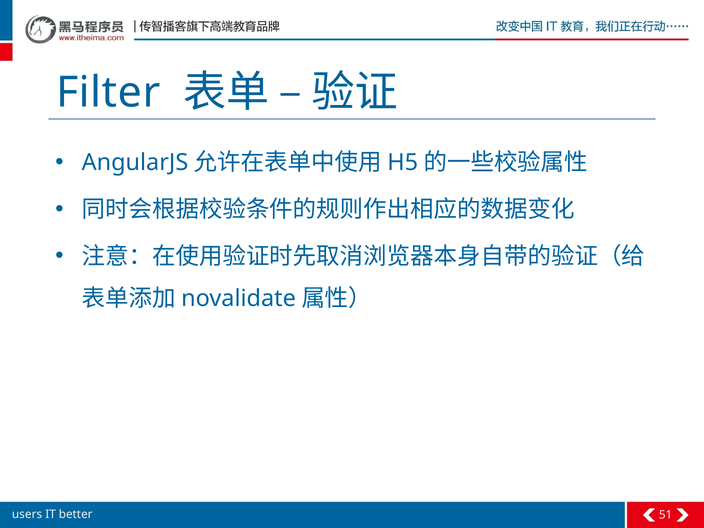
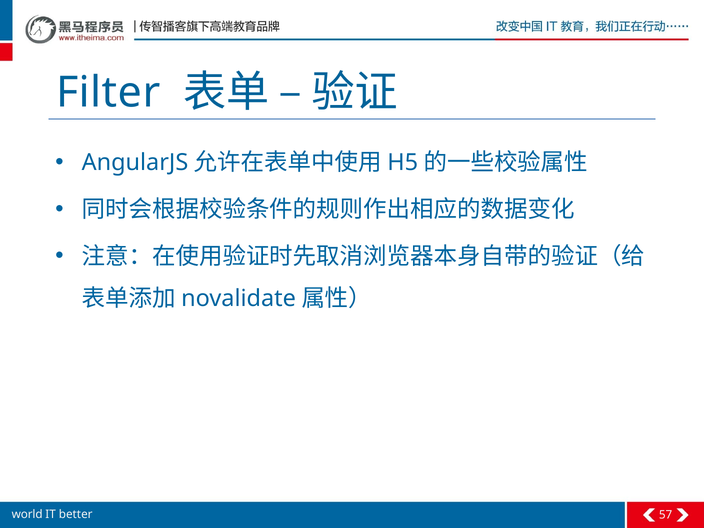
users: users -> world
51: 51 -> 57
